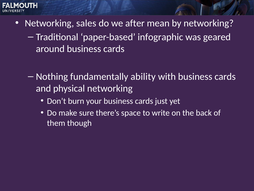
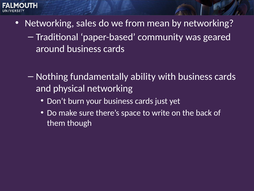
after: after -> from
infographic: infographic -> community
